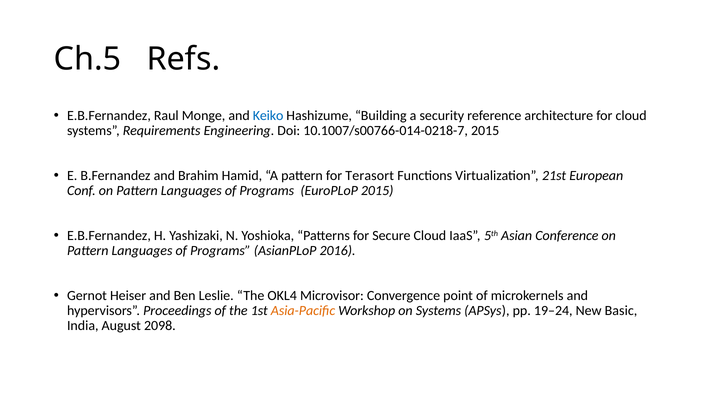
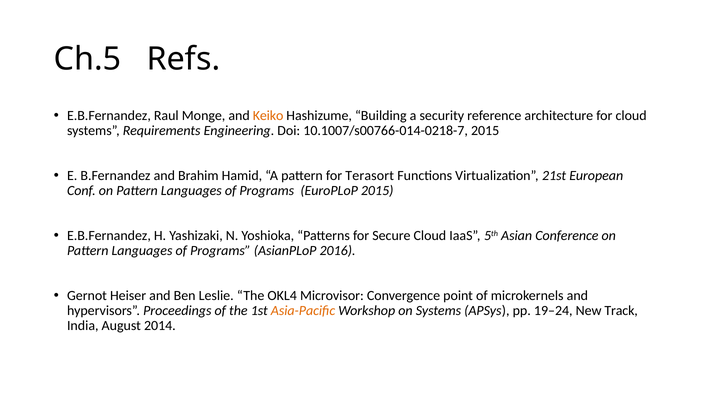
Keiko colour: blue -> orange
Basic: Basic -> Track
2098: 2098 -> 2014
